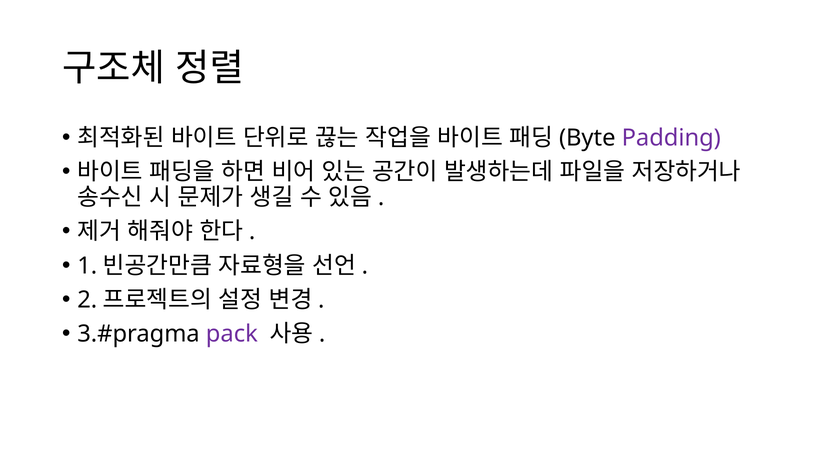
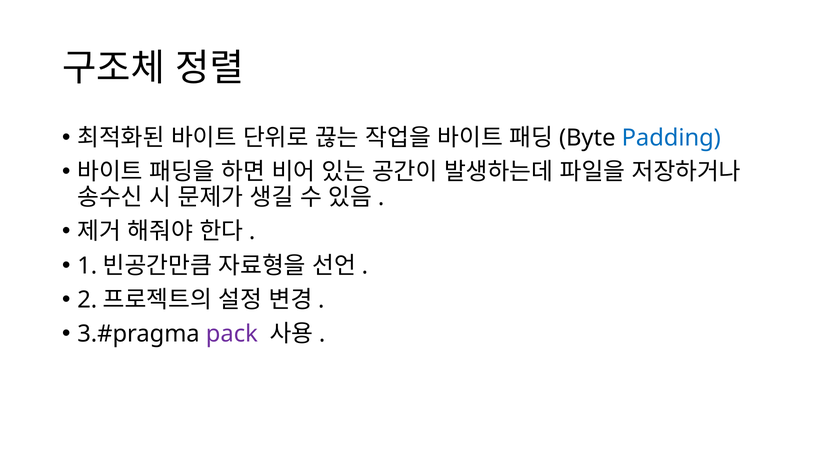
Padding colour: purple -> blue
